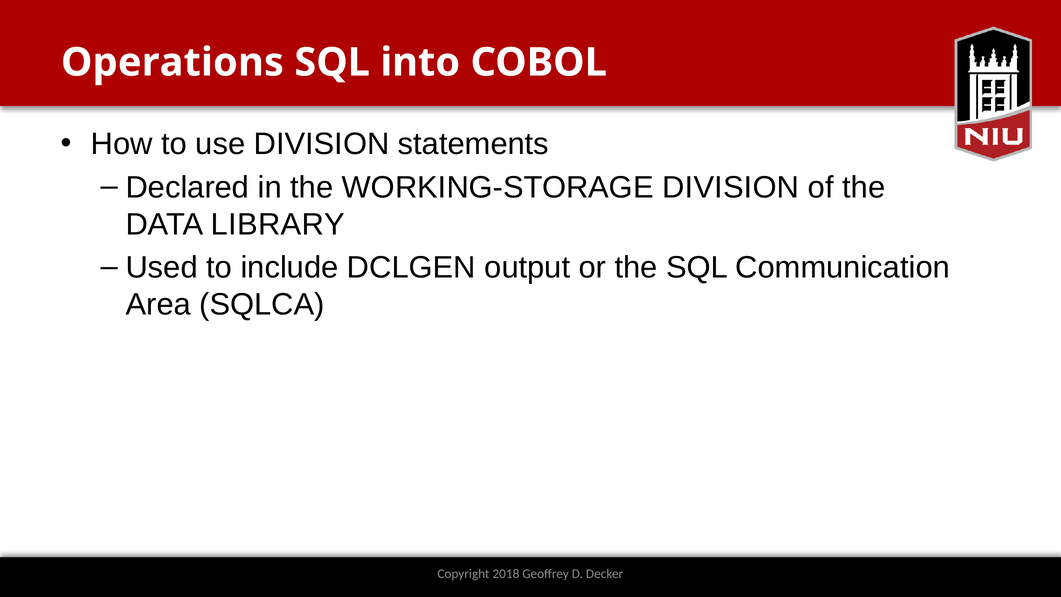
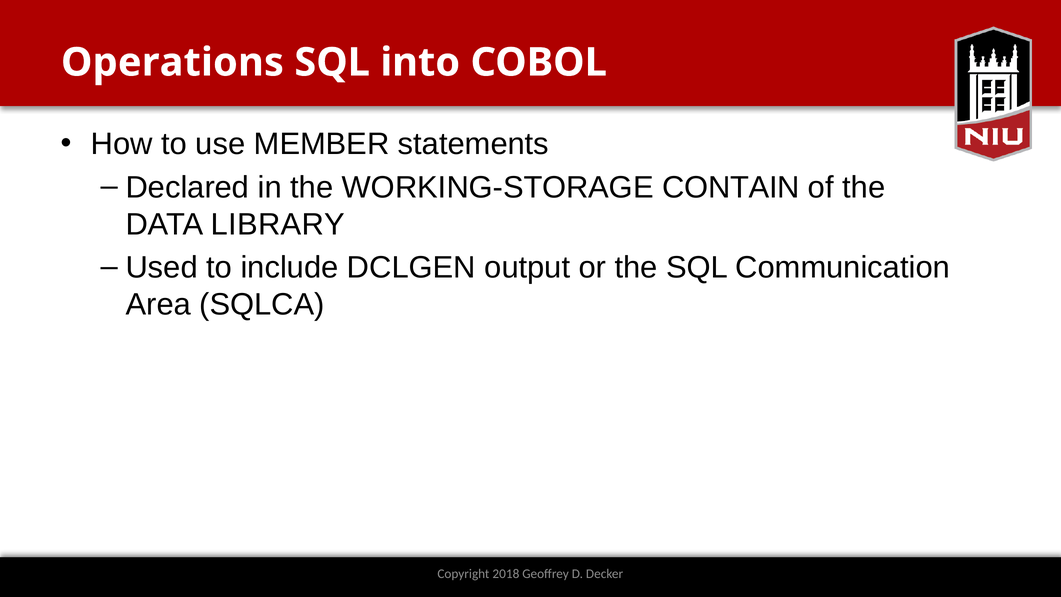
use DIVISION: DIVISION -> MEMBER
WORKING-STORAGE DIVISION: DIVISION -> CONTAIN
